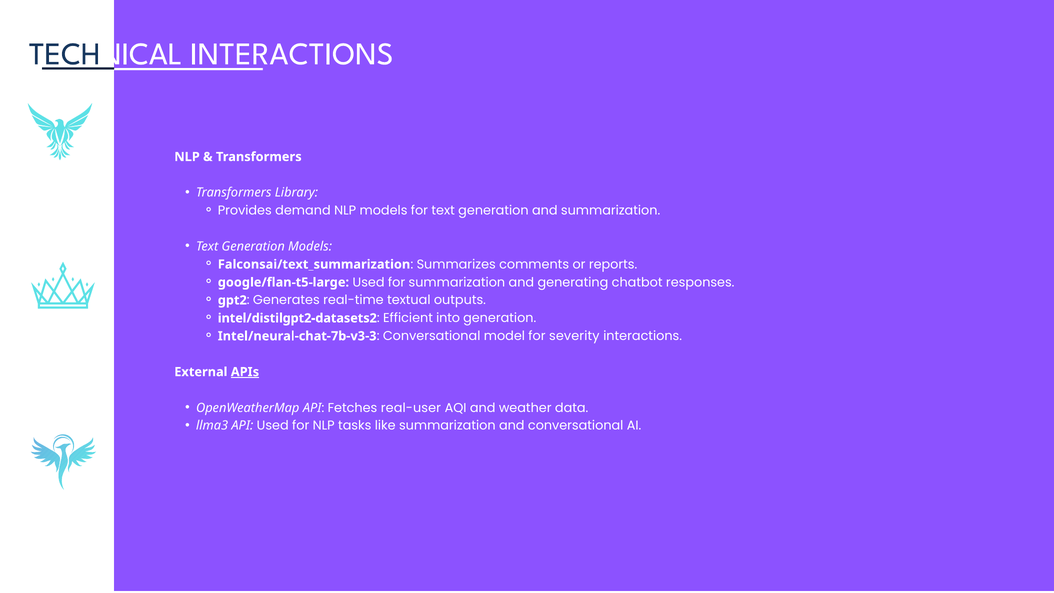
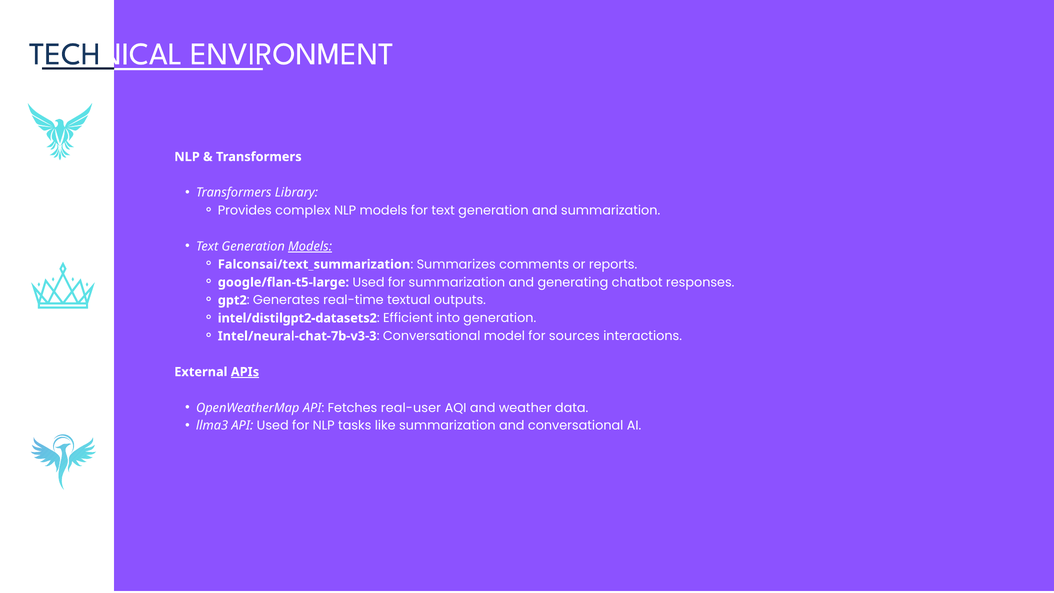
INTERACTIONS at (292, 54): INTERACTIONS -> ENVIRONMENT
demand: demand -> complex
Models at (310, 246) underline: none -> present
severity: severity -> sources
